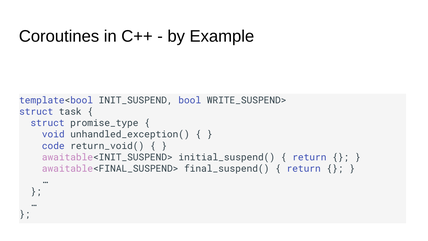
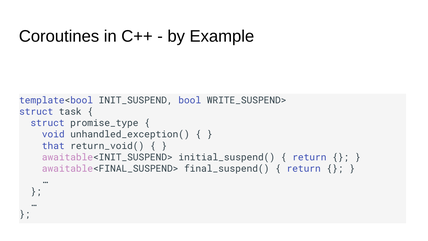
code: code -> that
